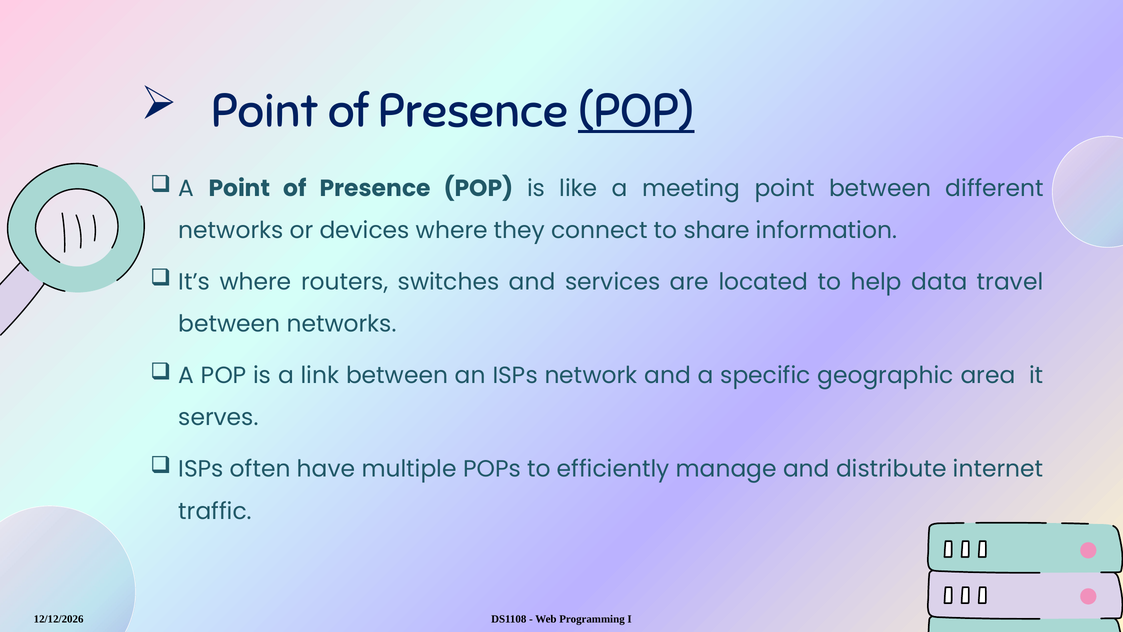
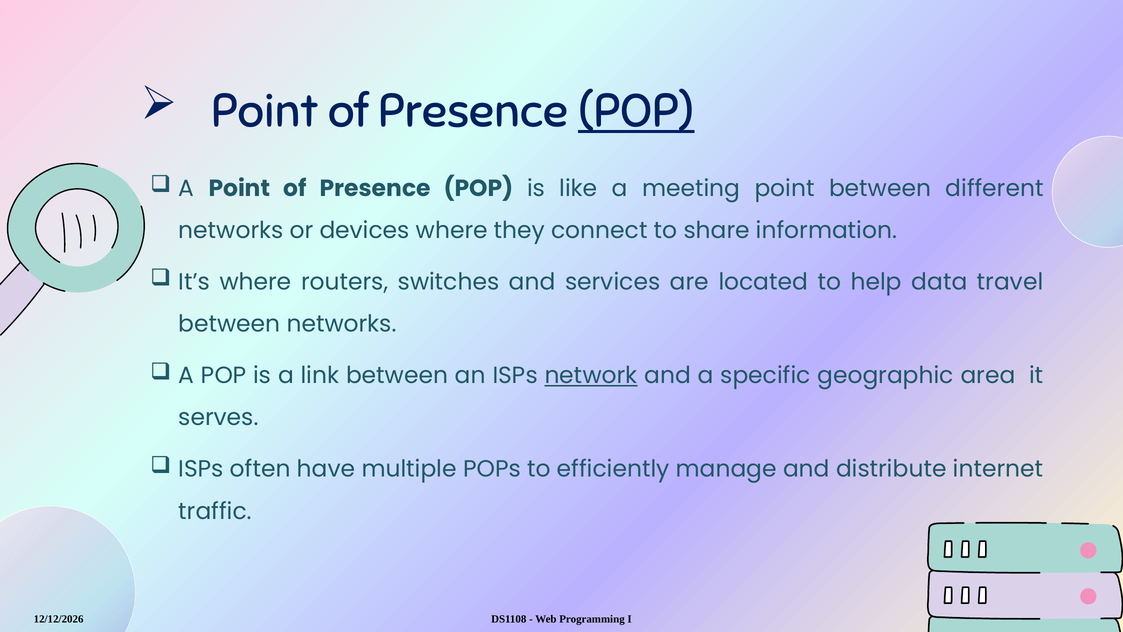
network underline: none -> present
